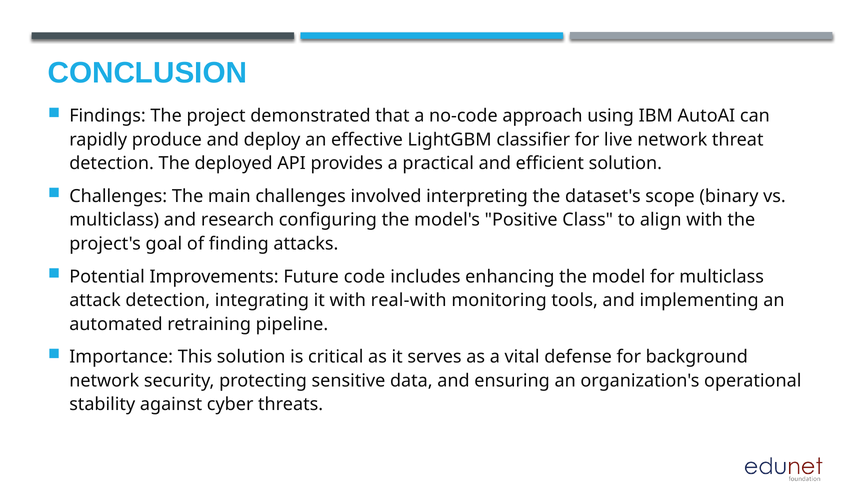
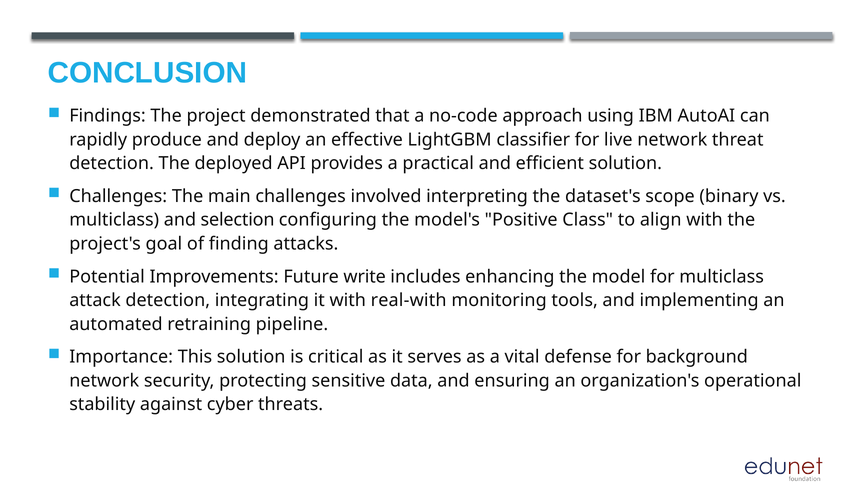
research: research -> selection
code: code -> write
